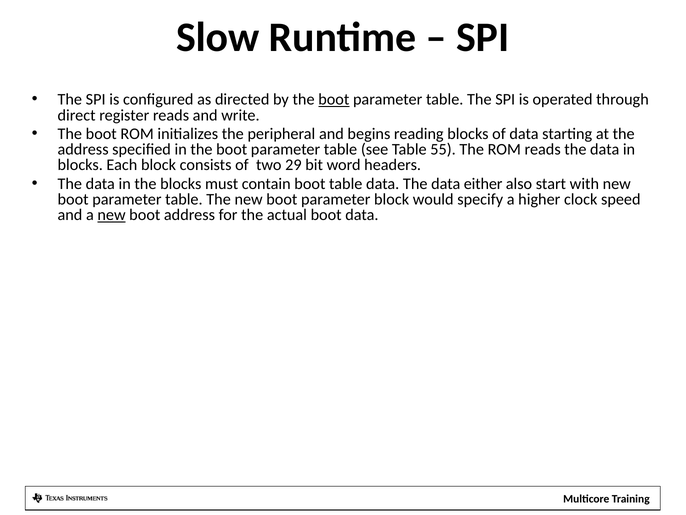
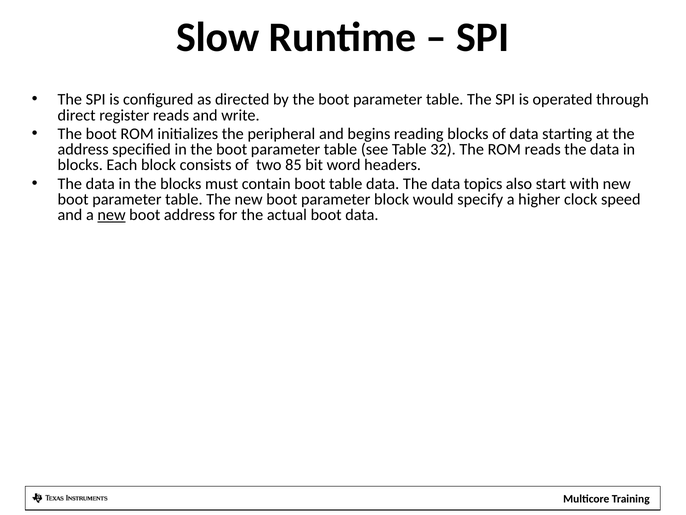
boot at (334, 99) underline: present -> none
55: 55 -> 32
29: 29 -> 85
either: either -> topics
